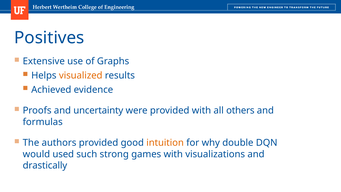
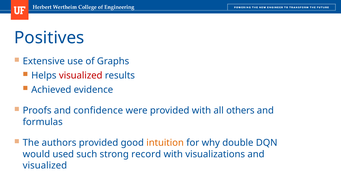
visualized at (81, 75) colour: orange -> red
uncertainty: uncertainty -> confidence
games: games -> record
drastically at (45, 165): drastically -> visualized
